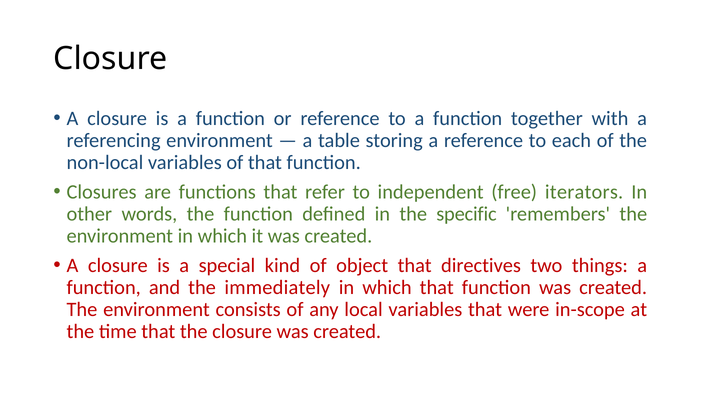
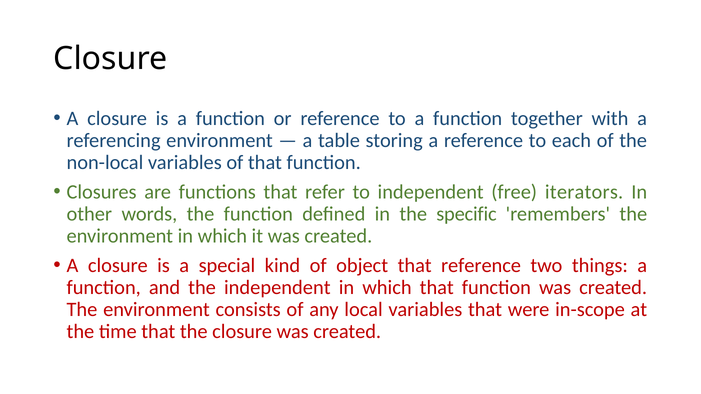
that directives: directives -> reference
the immediately: immediately -> independent
